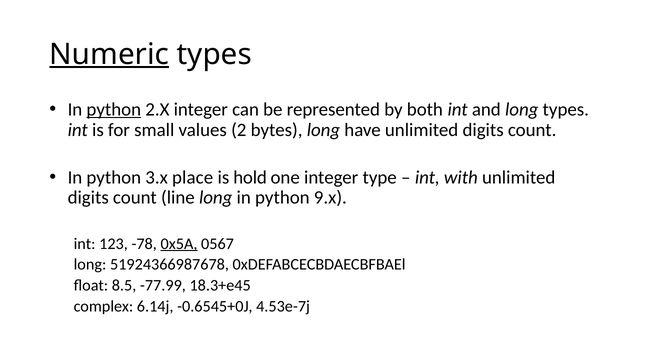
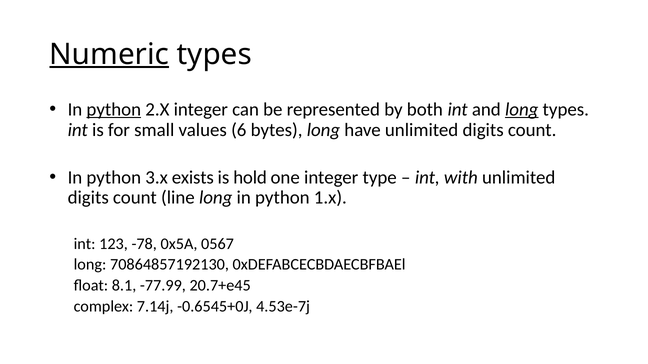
long at (522, 110) underline: none -> present
2: 2 -> 6
place: place -> exists
9.x: 9.x -> 1.x
0x5A underline: present -> none
51924366987678: 51924366987678 -> 70864857192130
8.5: 8.5 -> 8.1
18.3+e45: 18.3+e45 -> 20.7+e45
6.14j: 6.14j -> 7.14j
